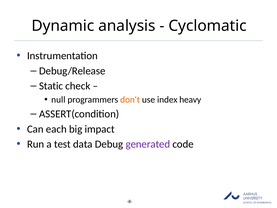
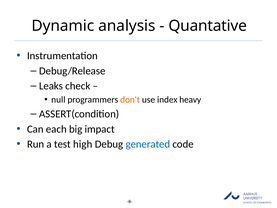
Cyclomatic: Cyclomatic -> Quantative
Static: Static -> Leaks
data: data -> high
generated colour: purple -> blue
